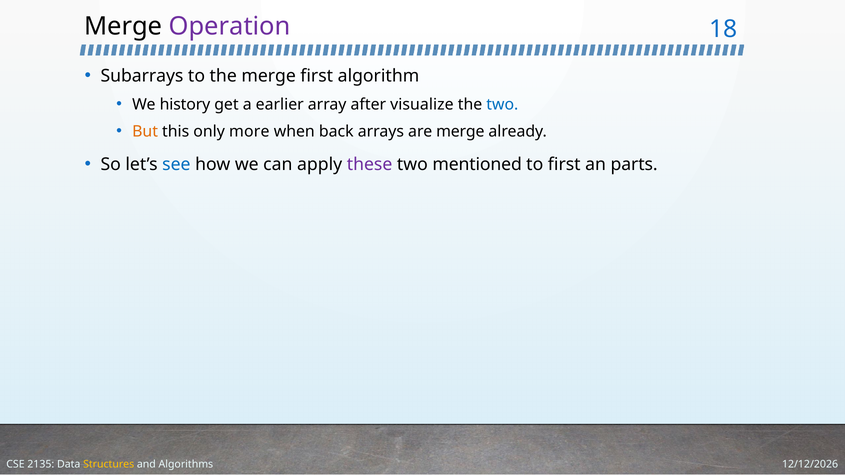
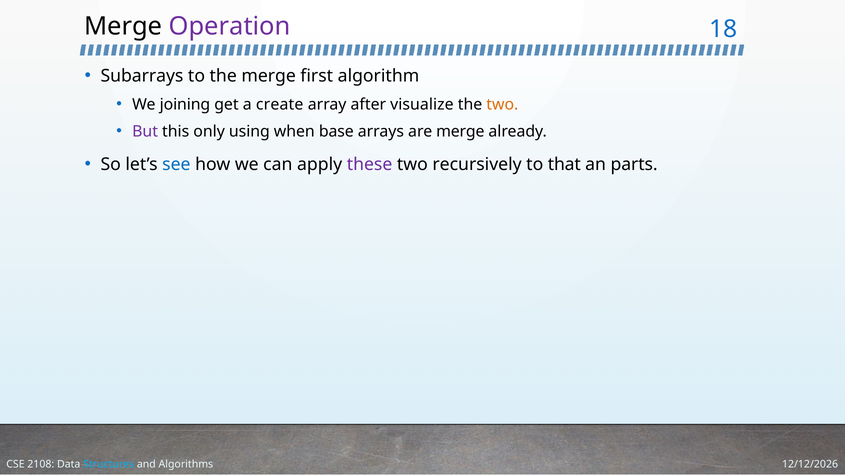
history: history -> joining
earlier: earlier -> create
two at (502, 104) colour: blue -> orange
But colour: orange -> purple
more: more -> using
back: back -> base
mentioned: mentioned -> recursively
to first: first -> that
2135: 2135 -> 2108
Structures colour: yellow -> light blue
